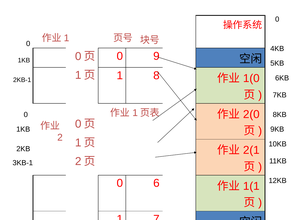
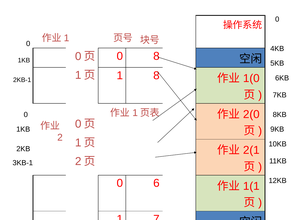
0 9: 9 -> 8
